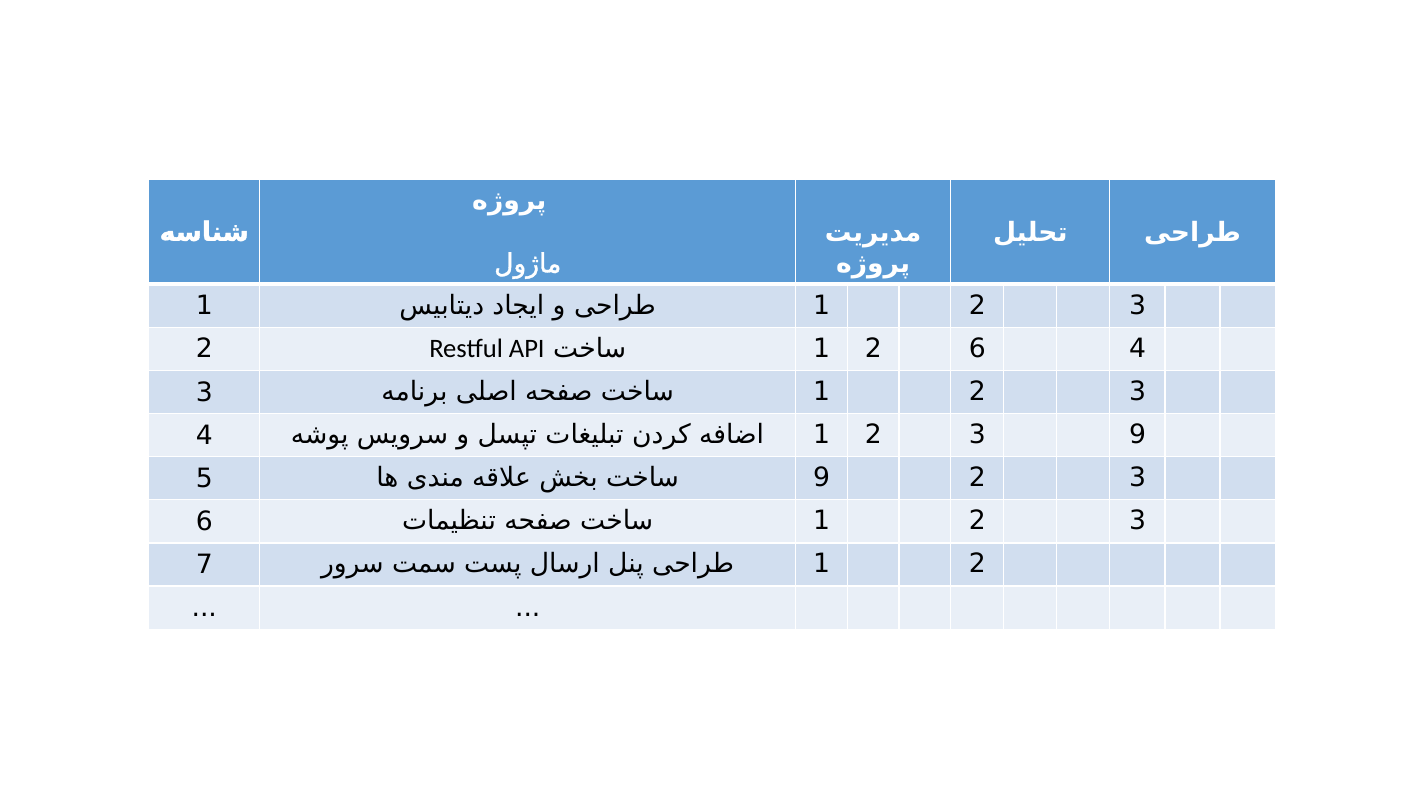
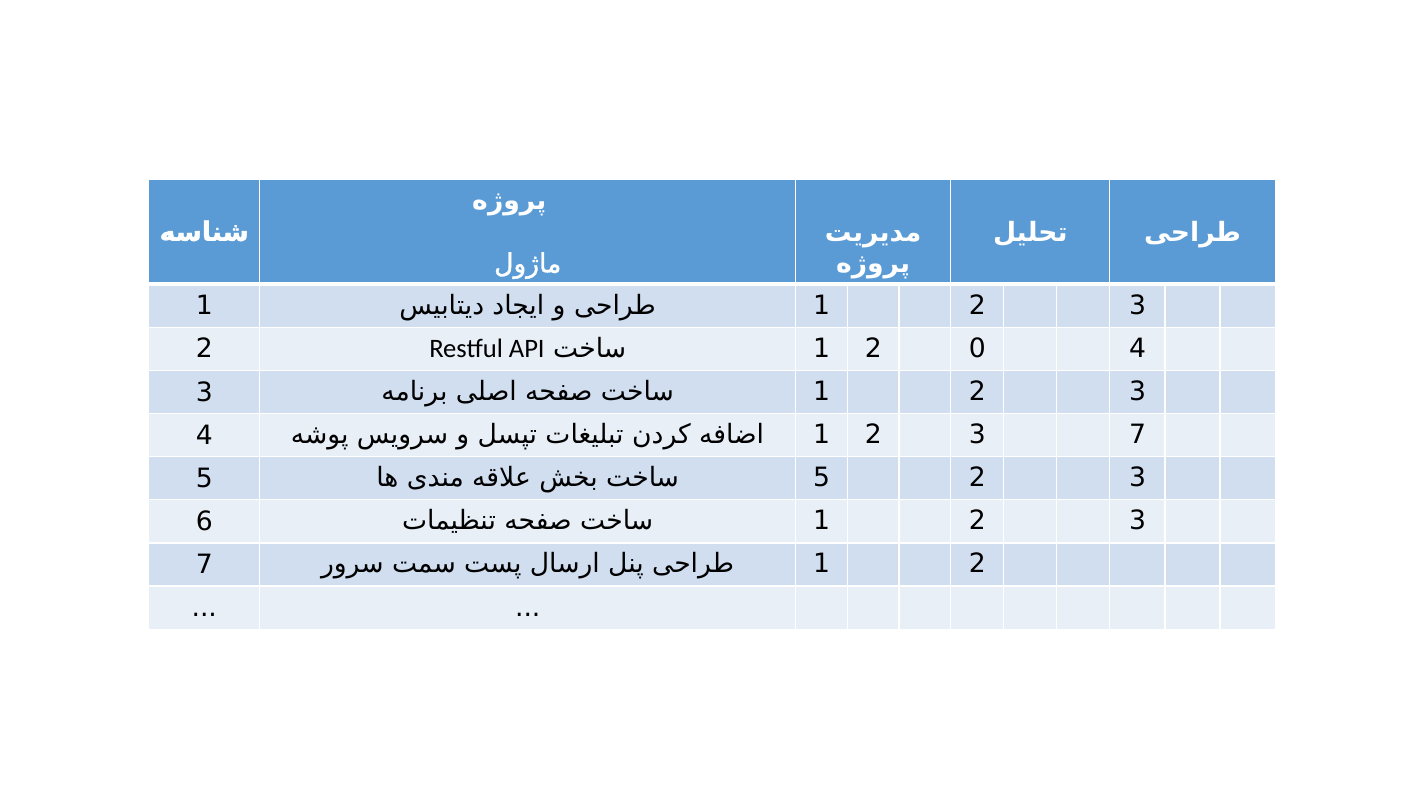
2 6: 6 -> 0
9 at (1137, 435): 9 -> 7
9 at (822, 478): 9 -> 5
